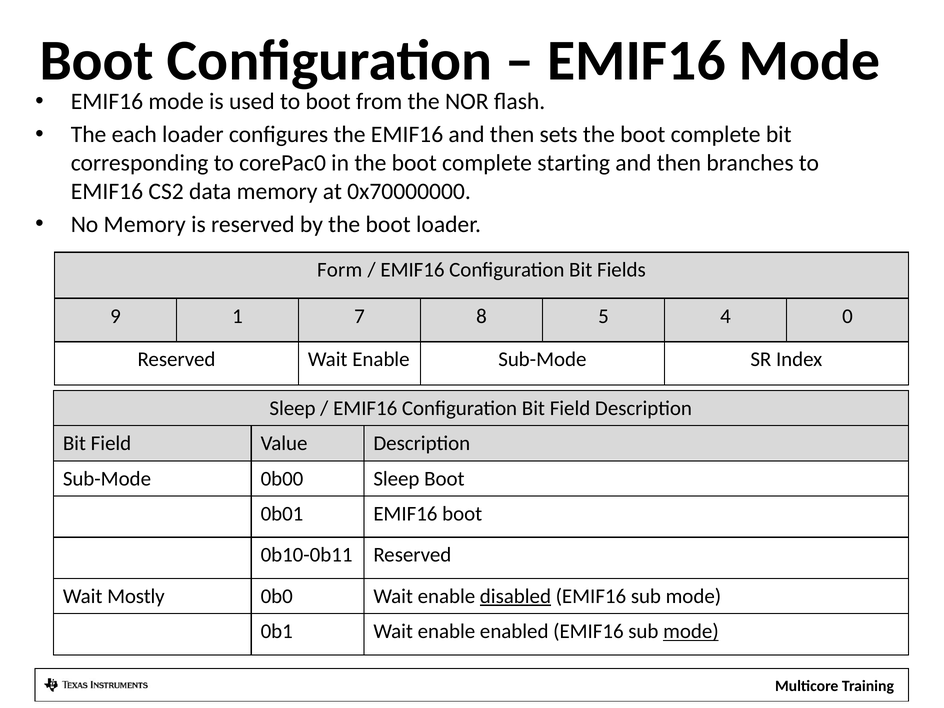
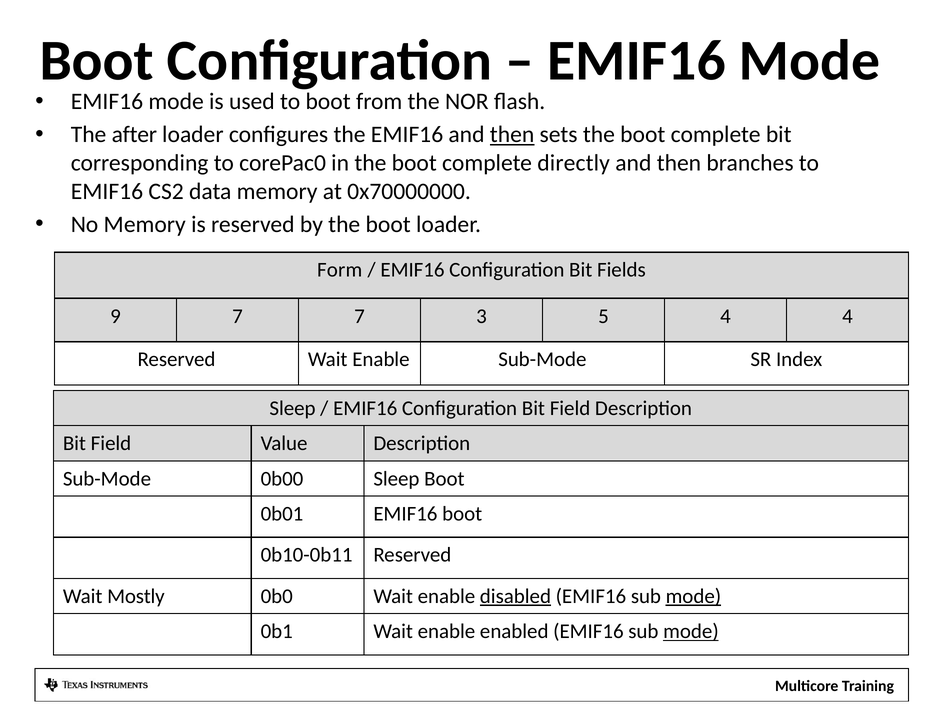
each: each -> after
then at (512, 135) underline: none -> present
starting: starting -> directly
9 1: 1 -> 7
8: 8 -> 3
4 0: 0 -> 4
mode at (693, 596) underline: none -> present
